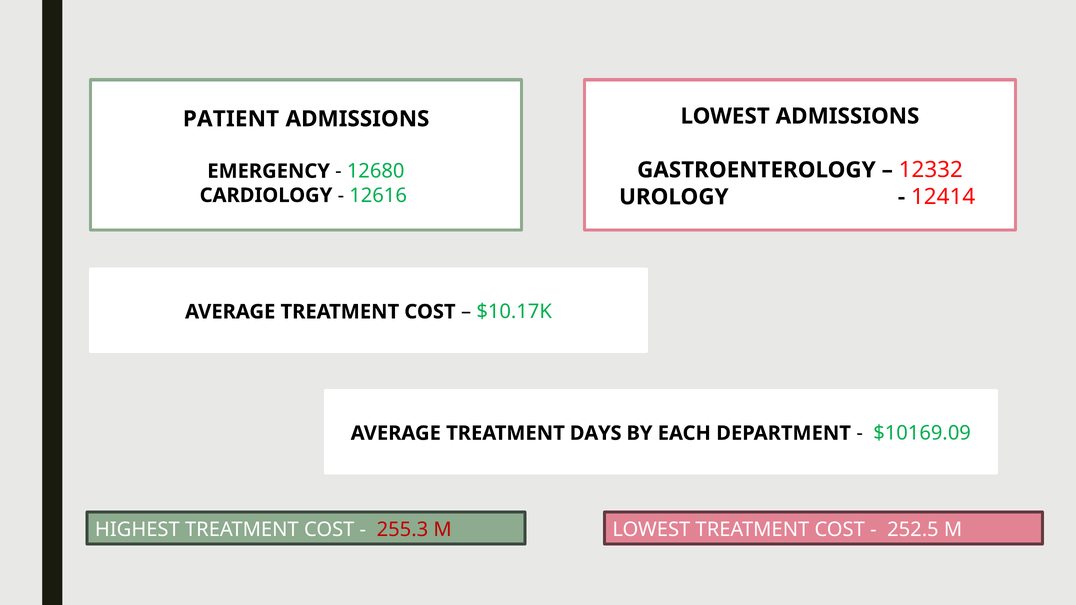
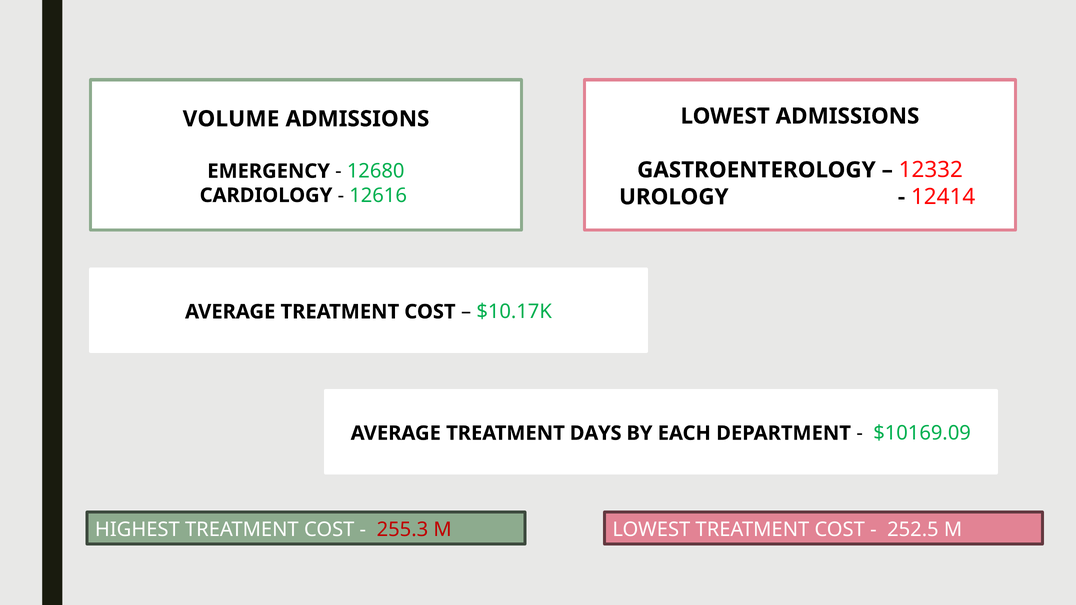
PATIENT: PATIENT -> VOLUME
